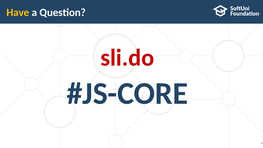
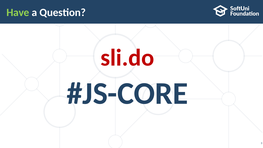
Have colour: yellow -> light green
